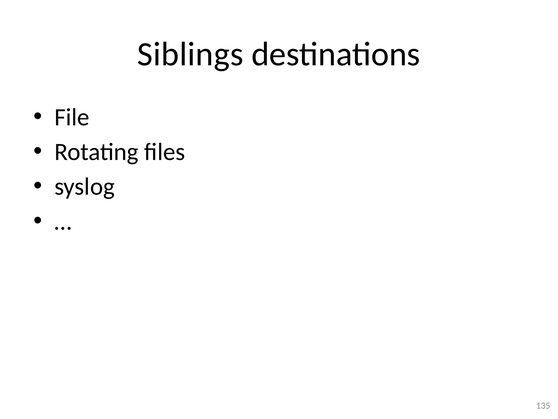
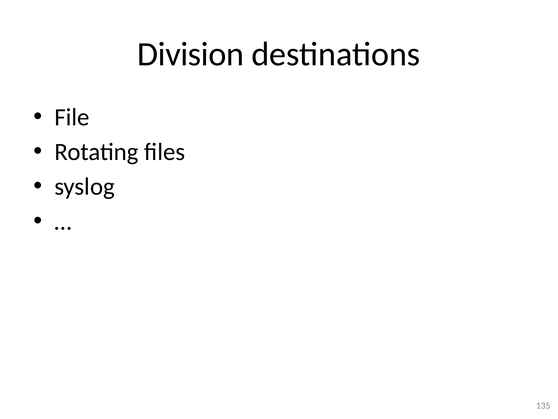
Siblings: Siblings -> Division
